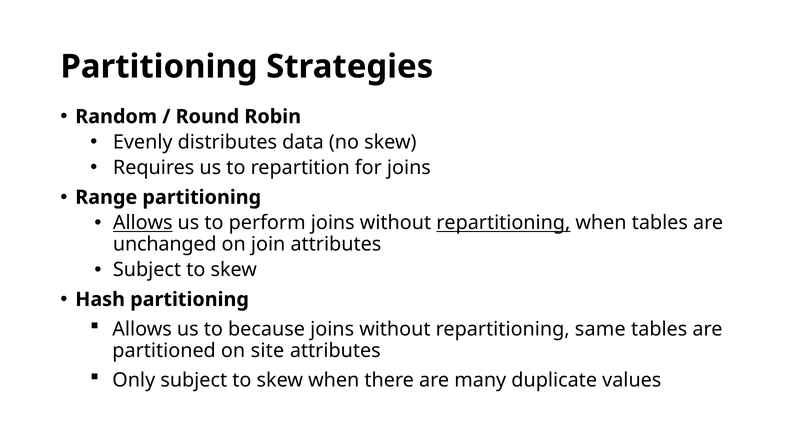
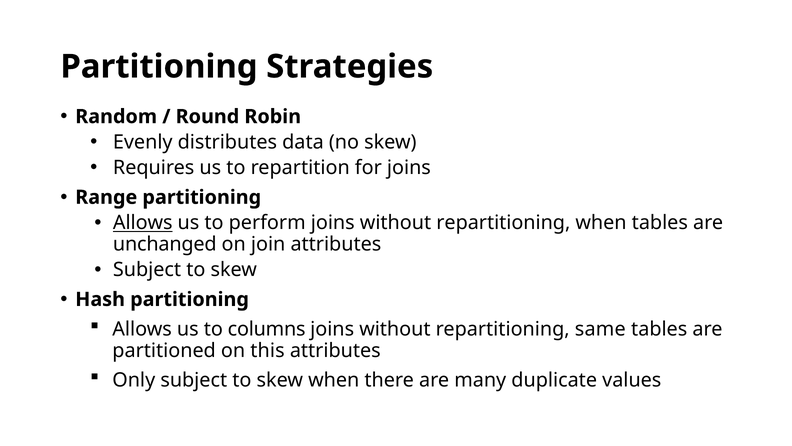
repartitioning at (503, 223) underline: present -> none
because: because -> columns
site: site -> this
